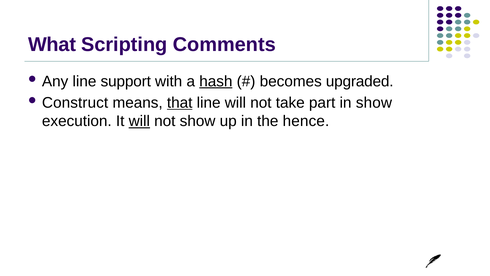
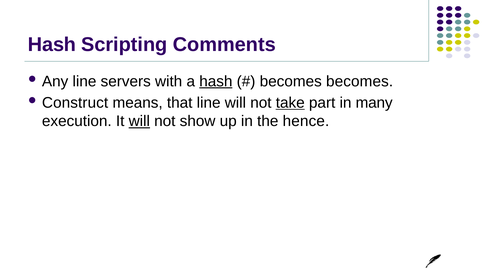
What at (52, 45): What -> Hash
support: support -> servers
becomes upgraded: upgraded -> becomes
that underline: present -> none
take underline: none -> present
in show: show -> many
